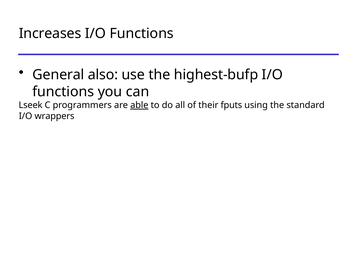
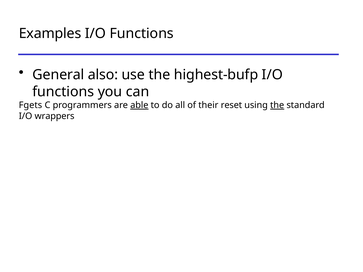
Increases: Increases -> Examples
Lseek: Lseek -> Fgets
fputs: fputs -> reset
the at (277, 105) underline: none -> present
